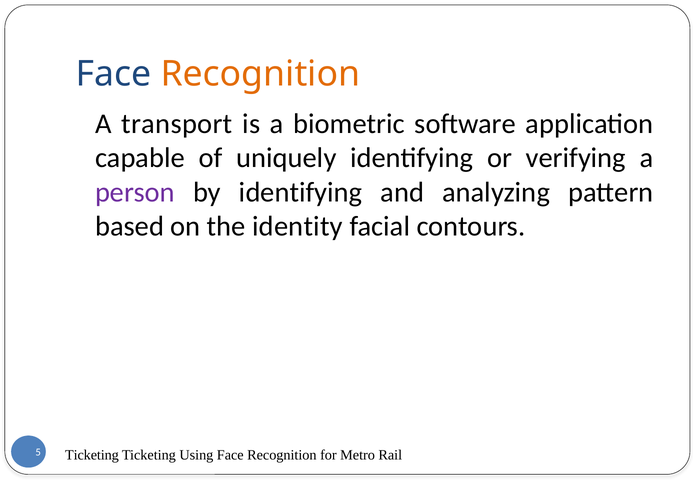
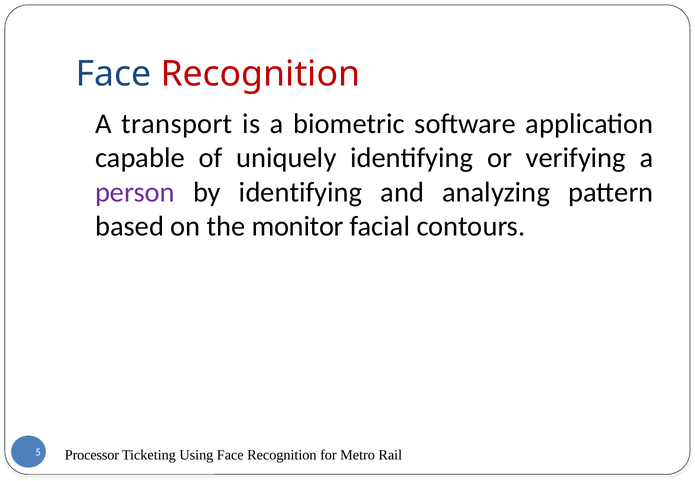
Recognition at (260, 74) colour: orange -> red
identity: identity -> monitor
5 Ticketing: Ticketing -> Processor
